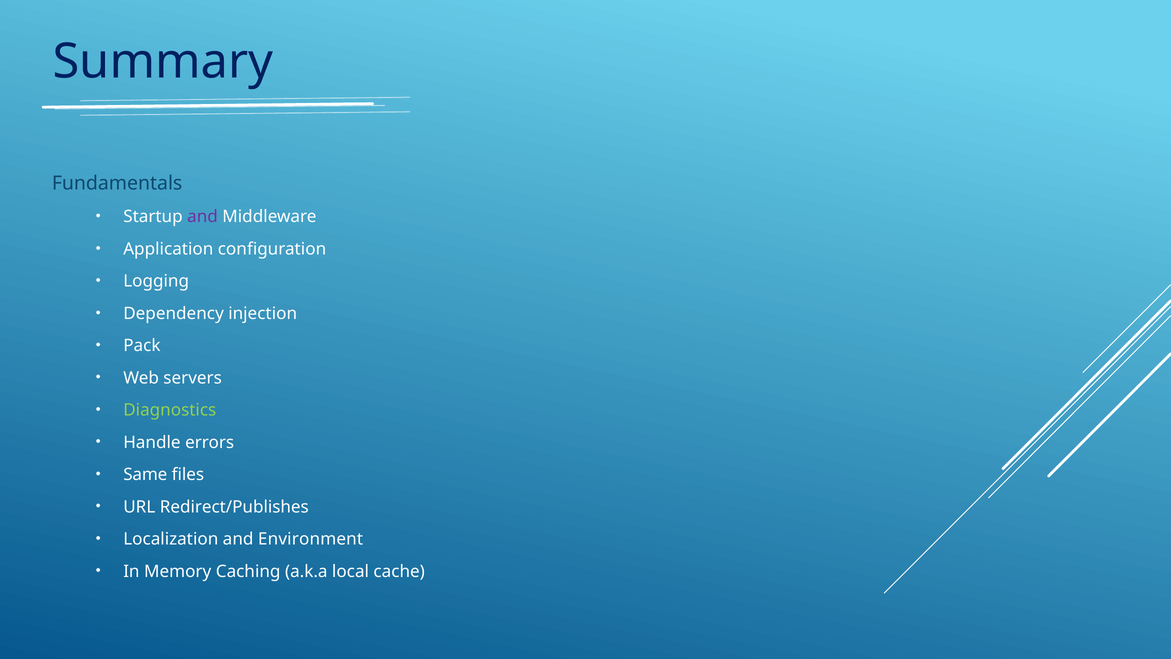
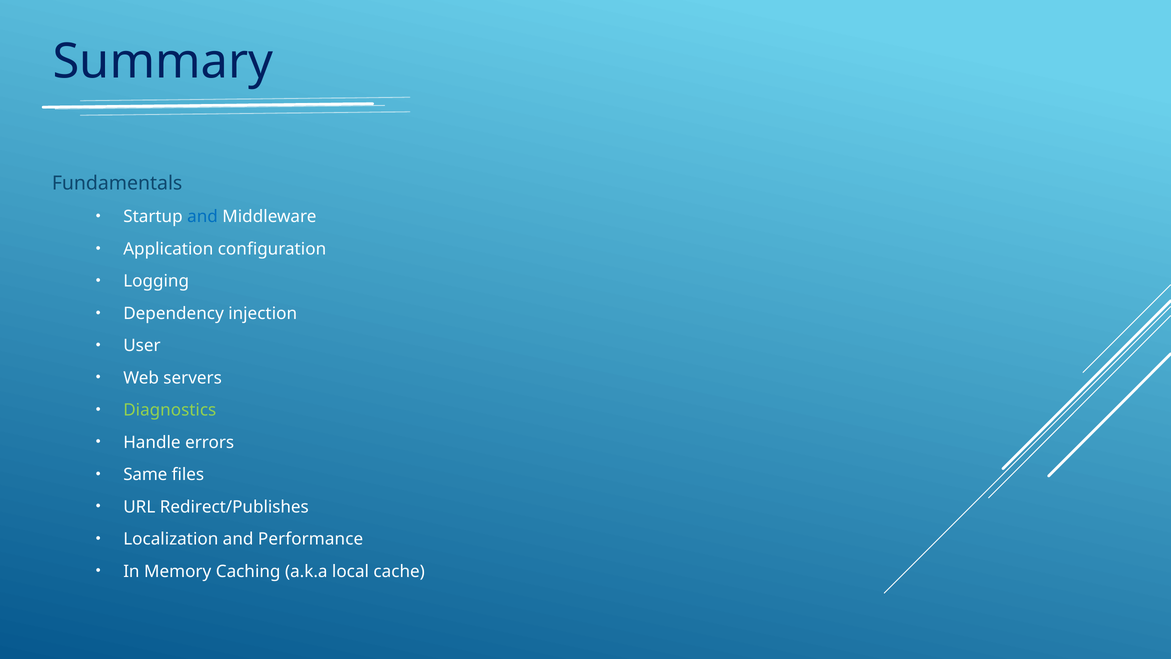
and at (203, 217) colour: purple -> blue
Pack: Pack -> User
Environment: Environment -> Performance
